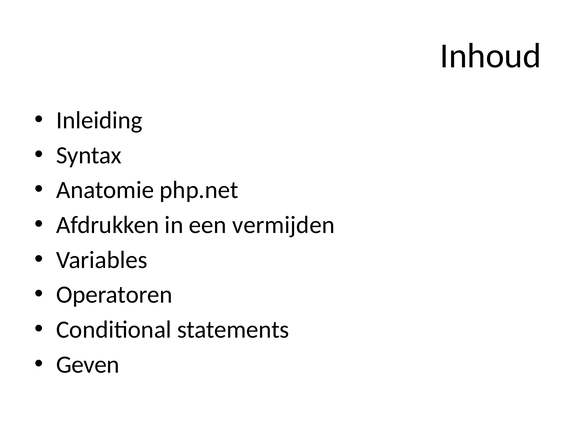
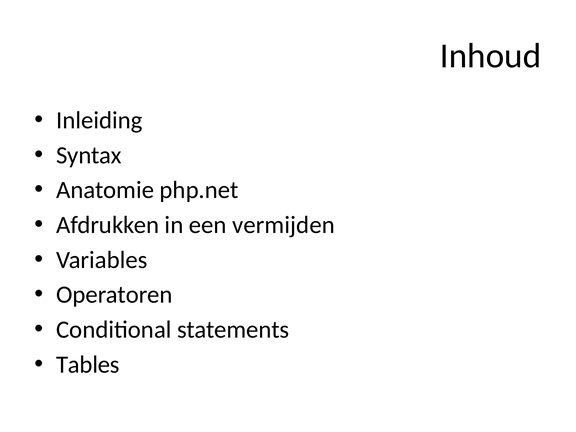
Geven: Geven -> Tables
